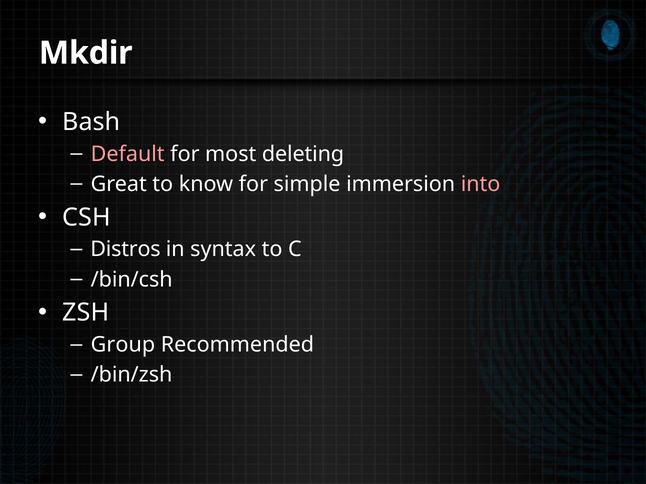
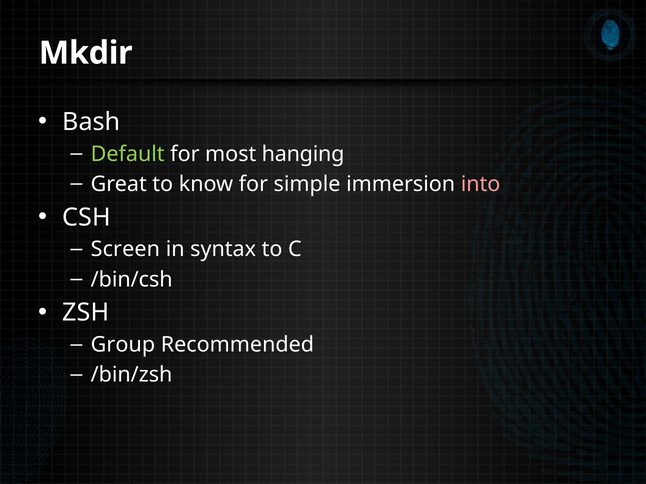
Default colour: pink -> light green
deleting: deleting -> hanging
Distros: Distros -> Screen
